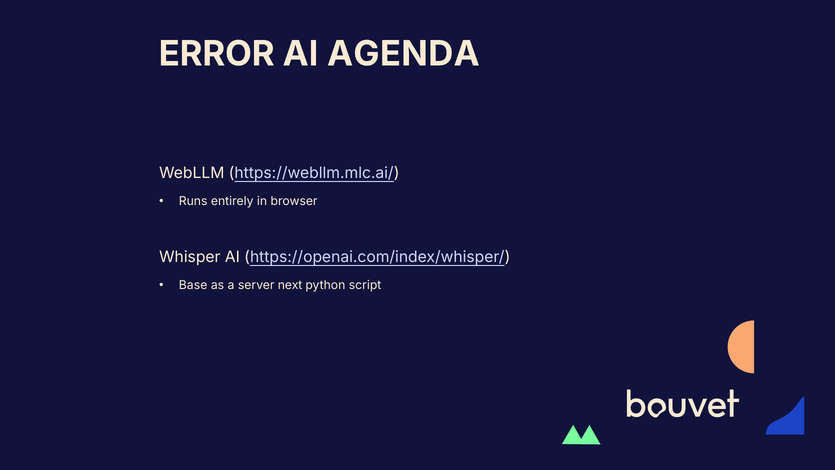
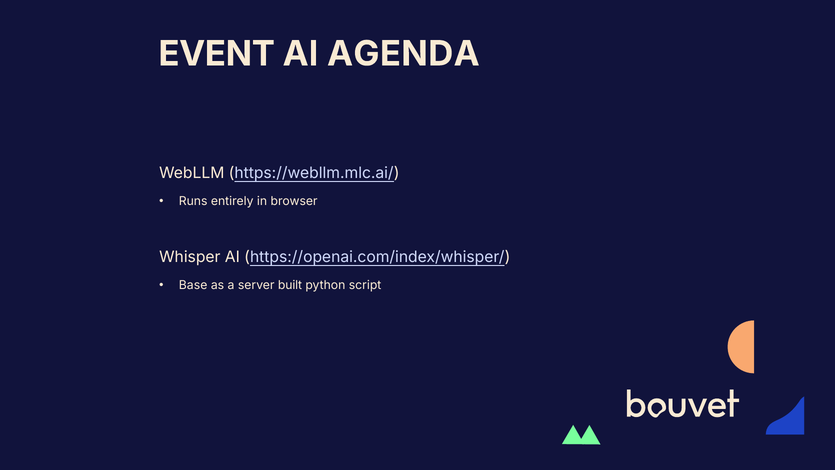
ERROR: ERROR -> EVENT
next: next -> built
